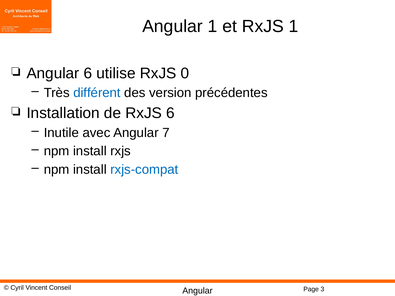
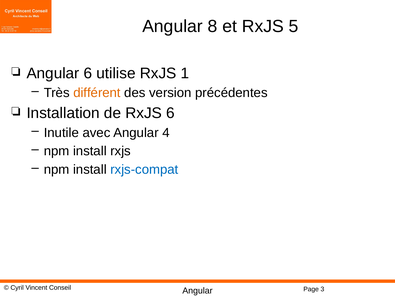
Angular 1: 1 -> 8
RxJS 1: 1 -> 5
0: 0 -> 1
différent colour: blue -> orange
7: 7 -> 4
